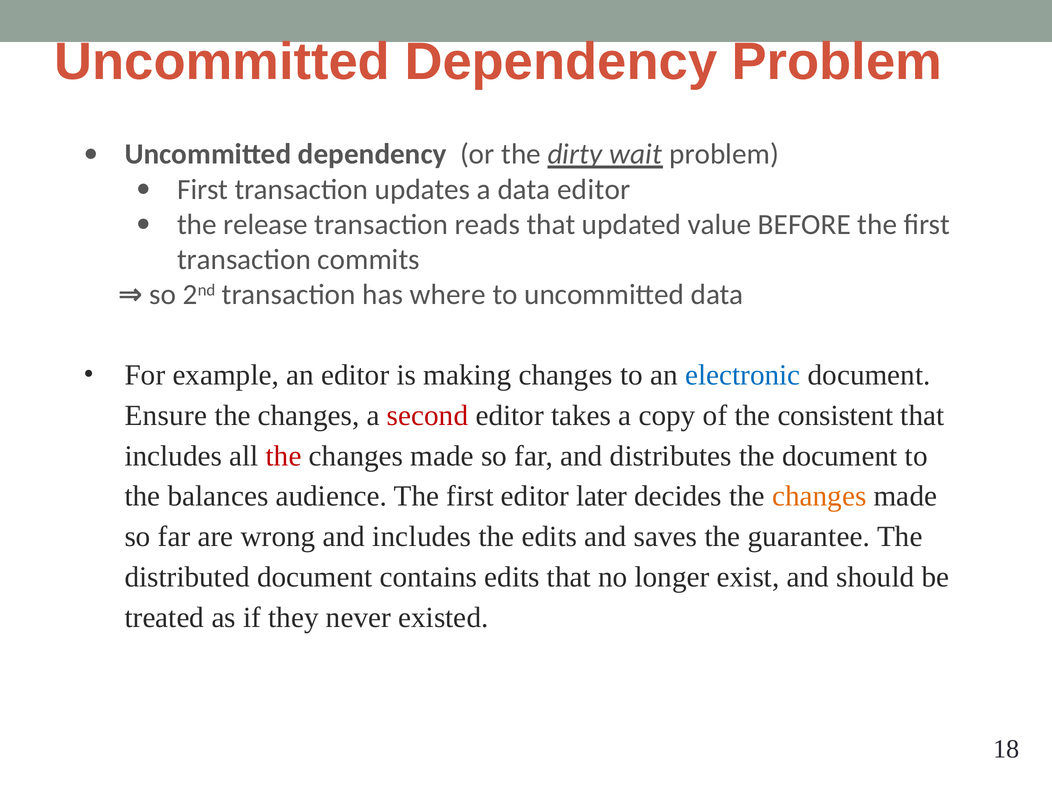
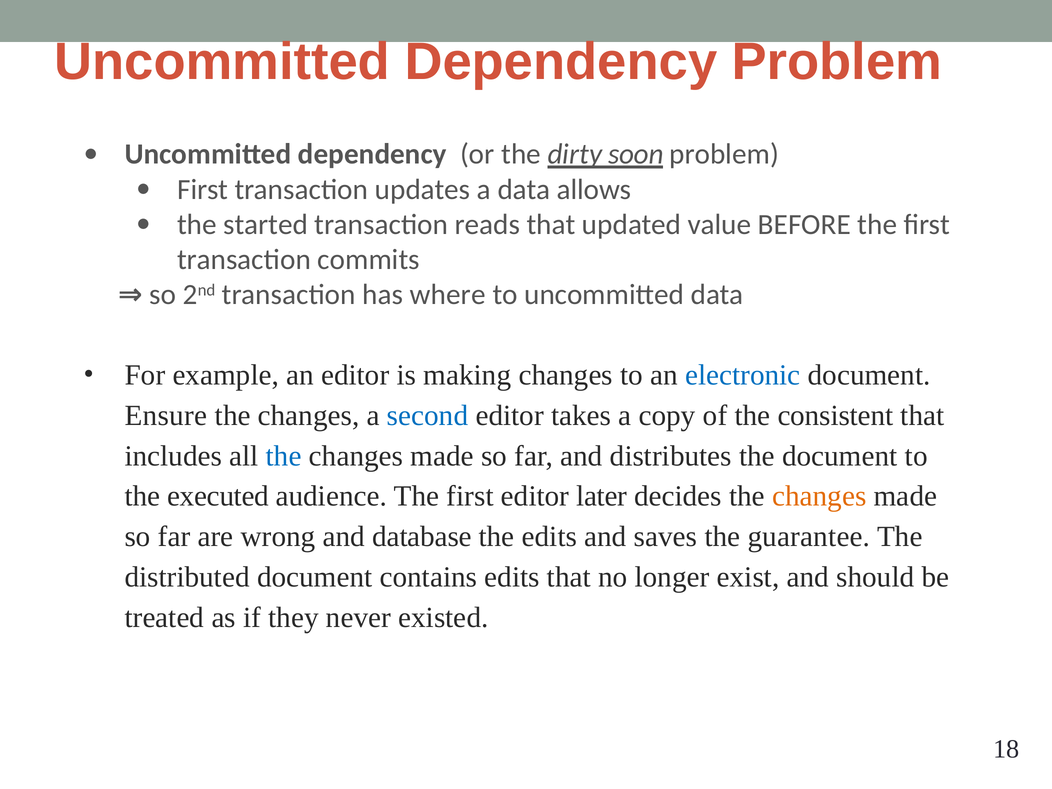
wait: wait -> soon
data editor: editor -> allows
release: release -> started
second colour: red -> blue
the at (284, 456) colour: red -> blue
balances: balances -> executed
and includes: includes -> database
